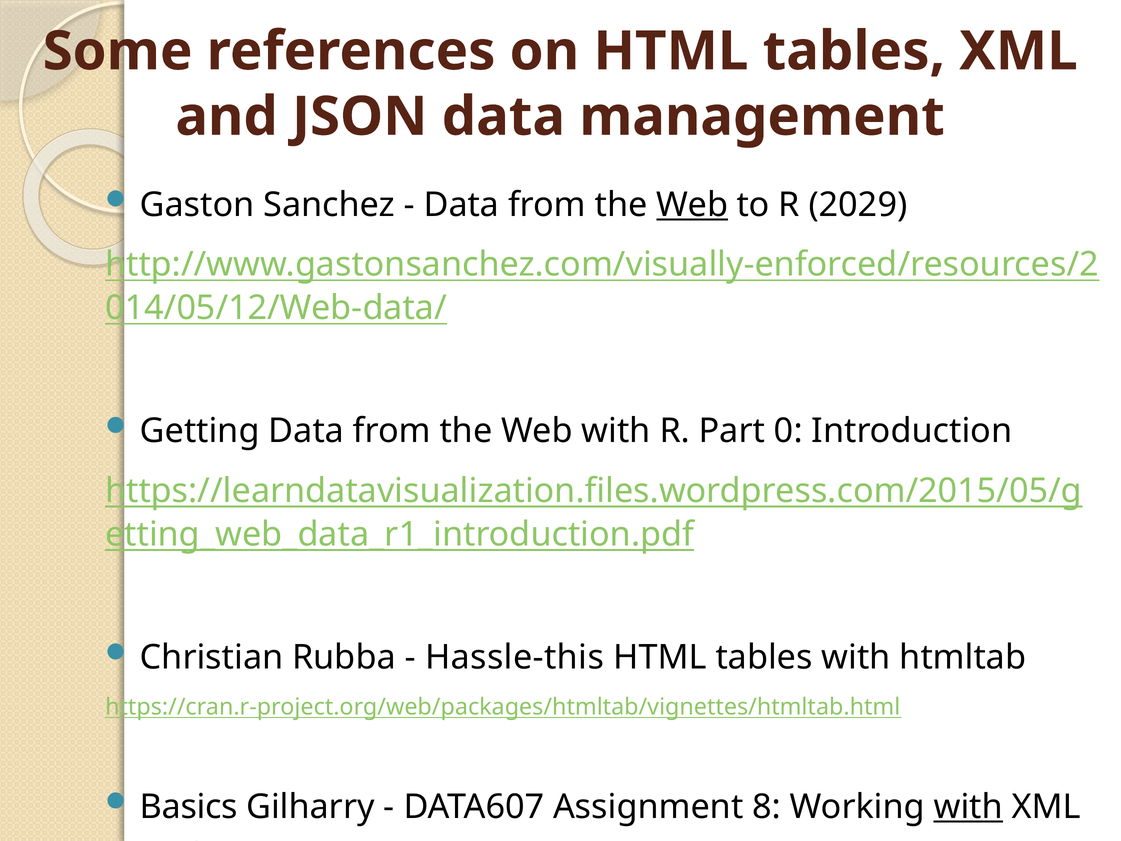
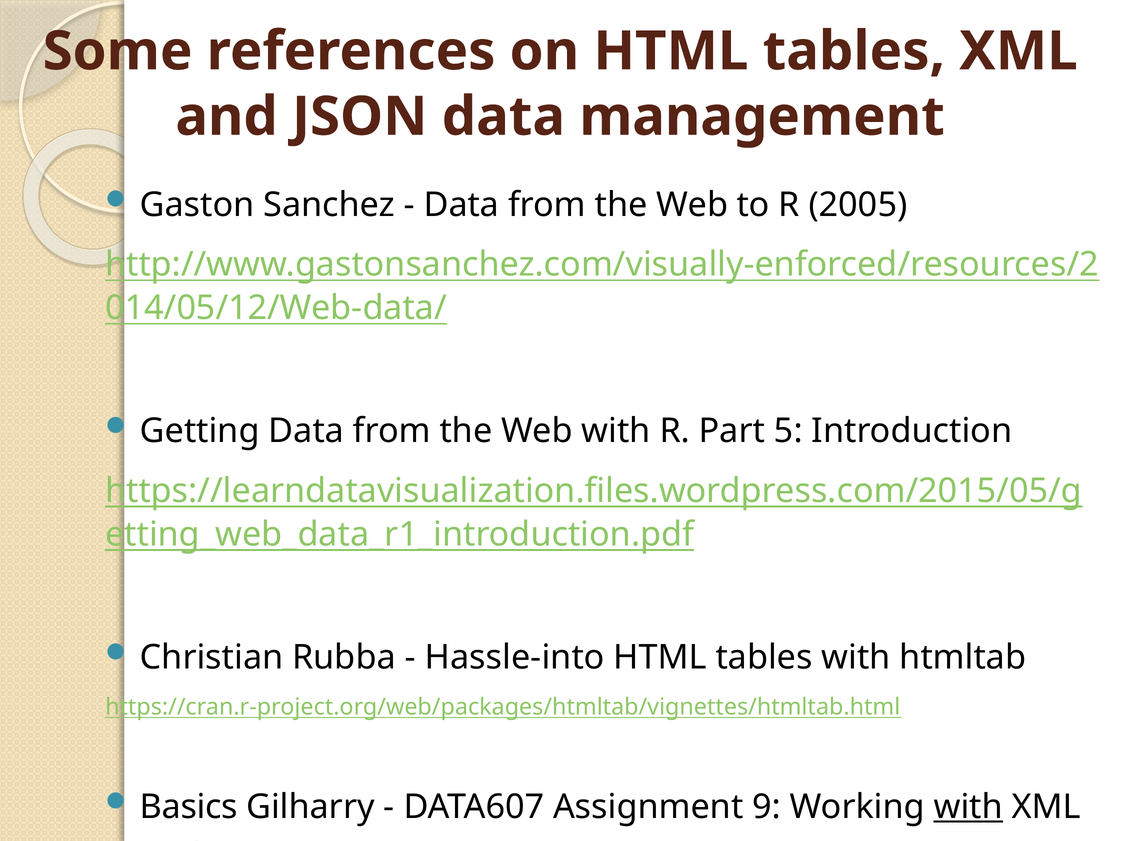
Web at (692, 205) underline: present -> none
2029: 2029 -> 2005
0: 0 -> 5
Hassle-this: Hassle-this -> Hassle-into
8: 8 -> 9
